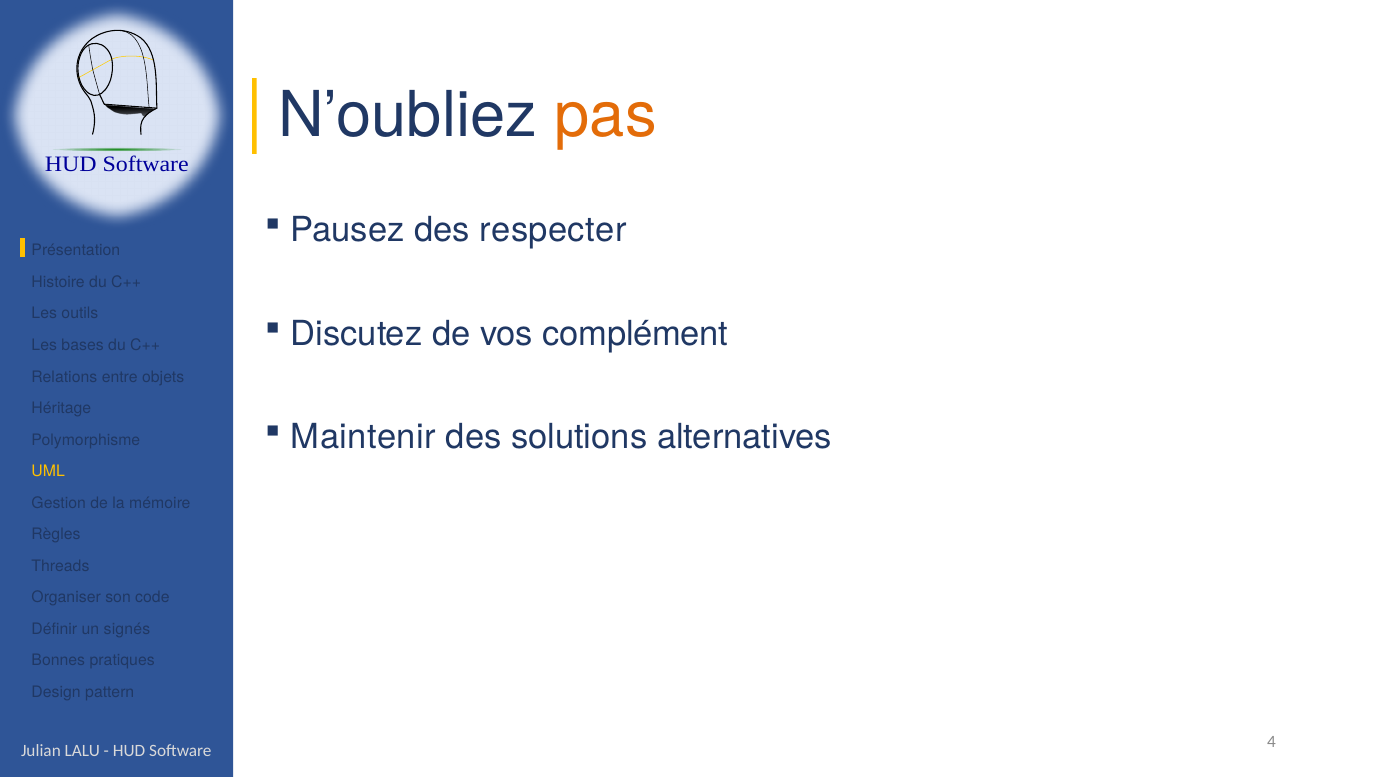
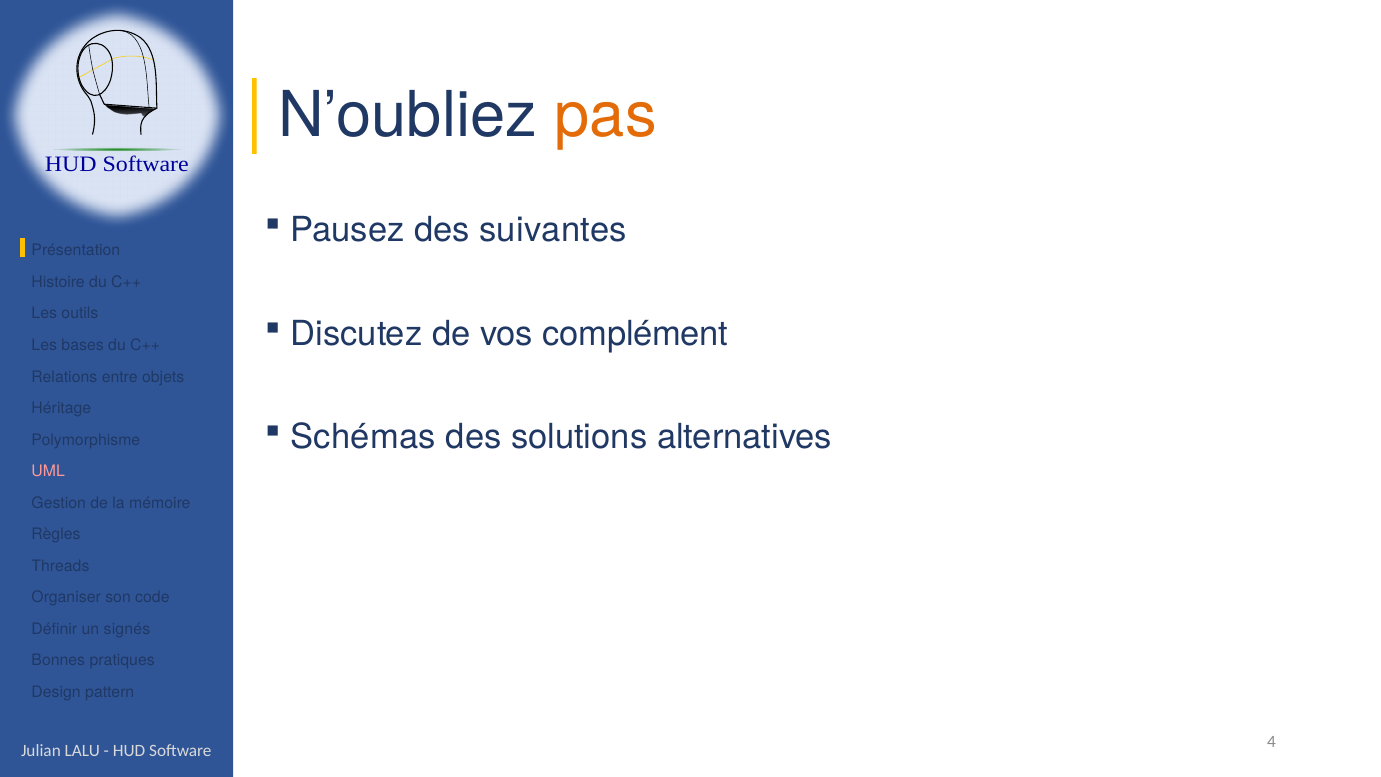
respecter: respecter -> suivantes
Maintenir: Maintenir -> Schémas
UML colour: yellow -> pink
